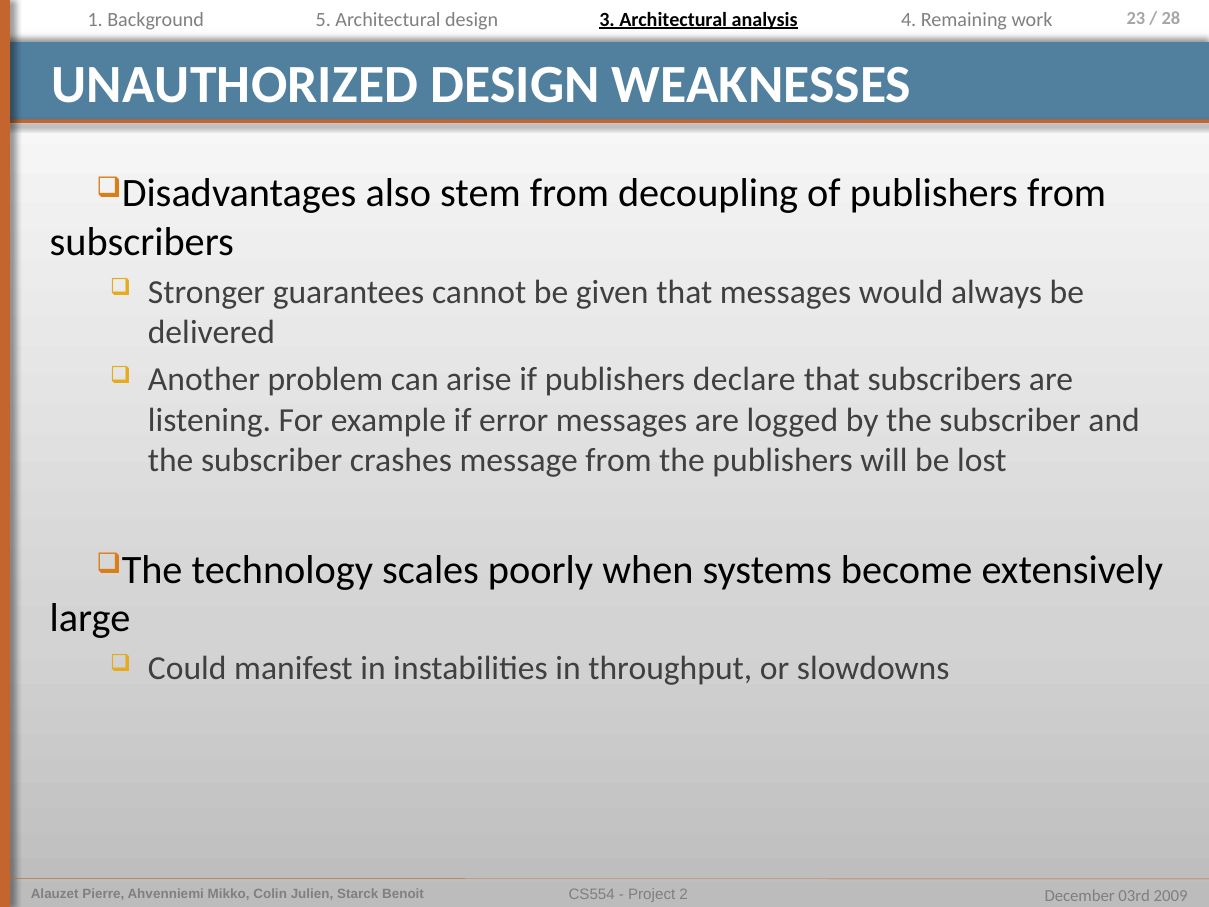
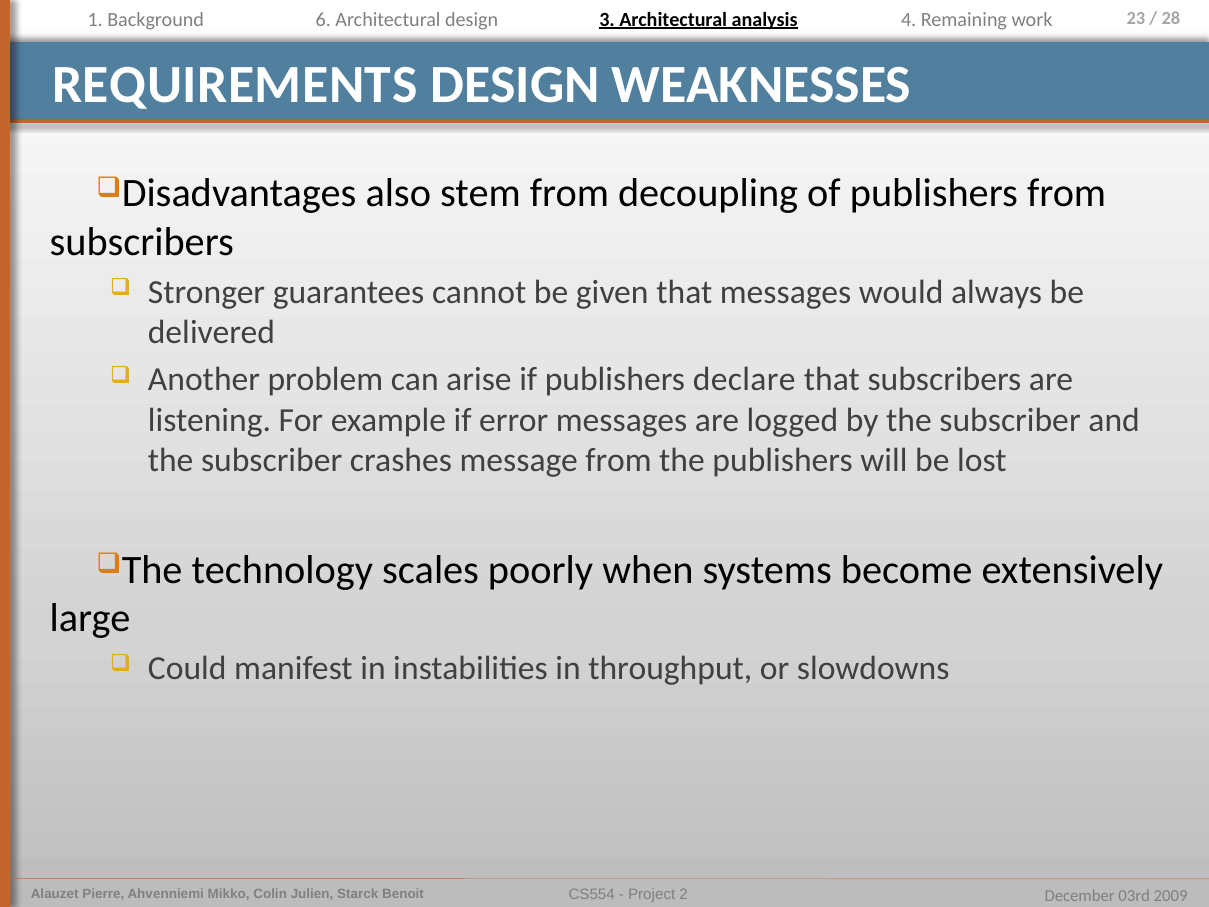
5: 5 -> 6
UNAUTHORIZED: UNAUTHORIZED -> REQUIREMENTS
